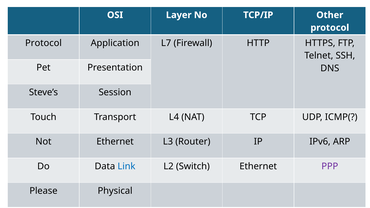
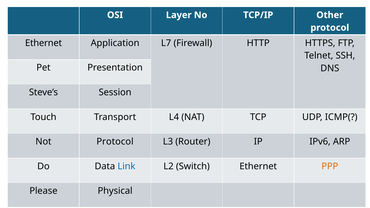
Protocol at (43, 43): Protocol -> Ethernet
Not Ethernet: Ethernet -> Protocol
PPP colour: purple -> orange
